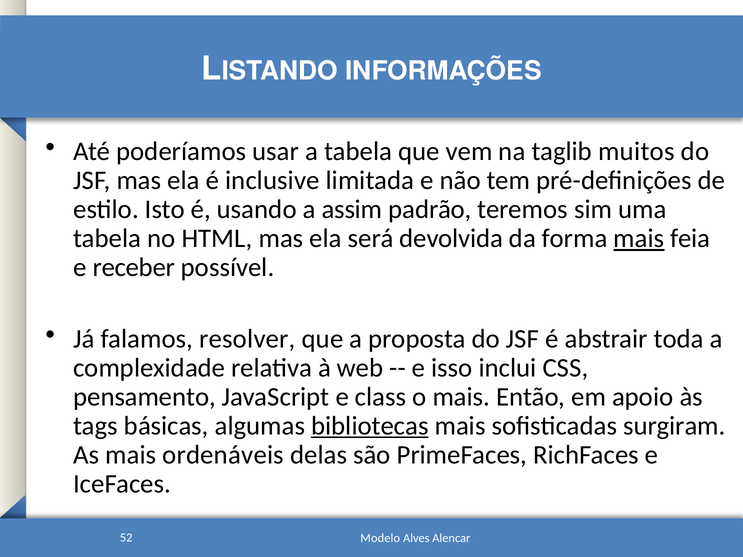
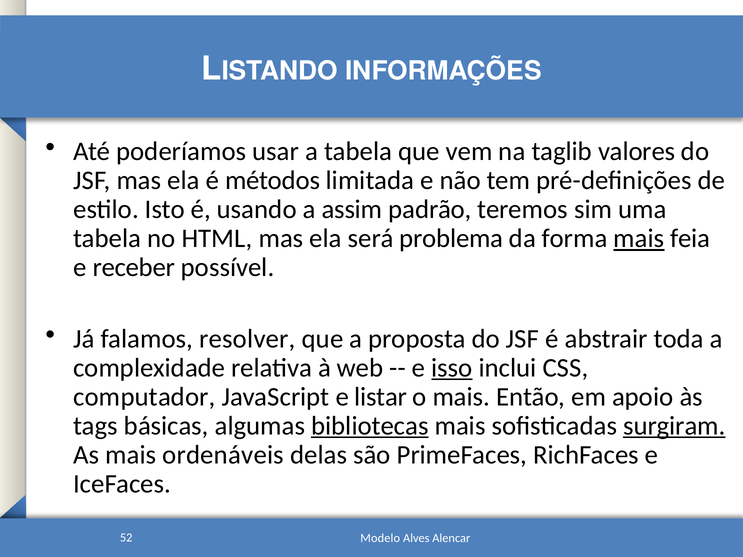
muitos: muitos -> valores
inclusive: inclusive -> métodos
devolvida: devolvida -> problema
isso underline: none -> present
pensamento: pensamento -> computador
class: class -> listar
surgiram underline: none -> present
